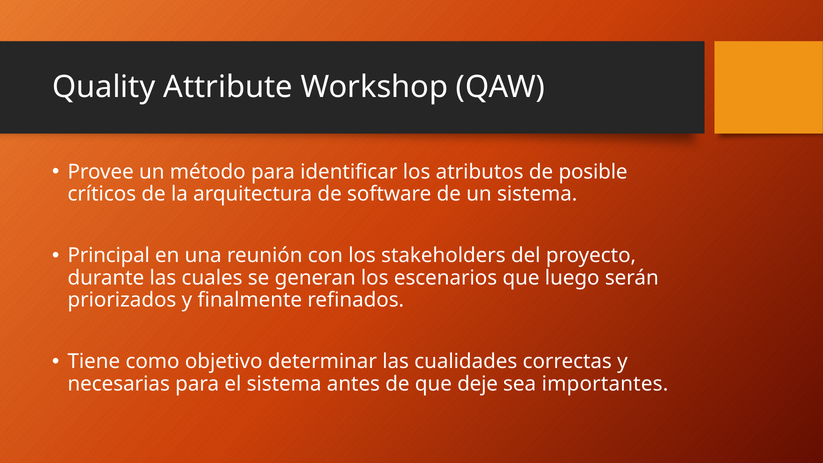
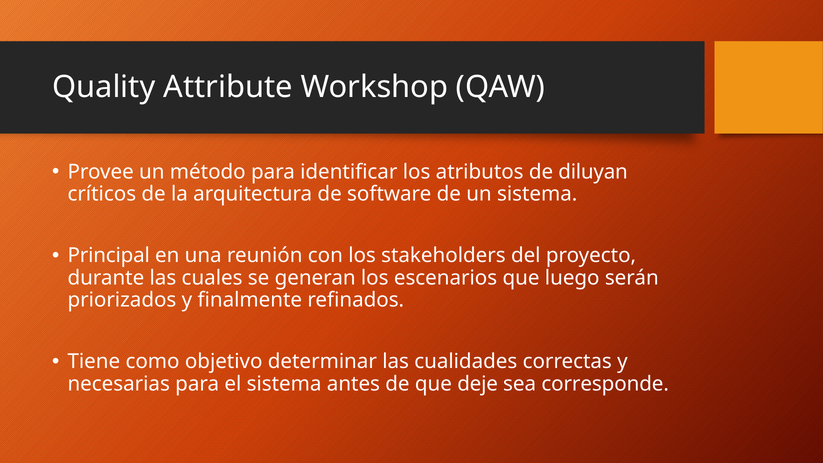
posible: posible -> diluyan
importantes: importantes -> corresponde
